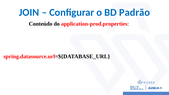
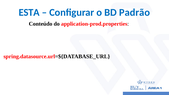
JOIN: JOIN -> ESTA
